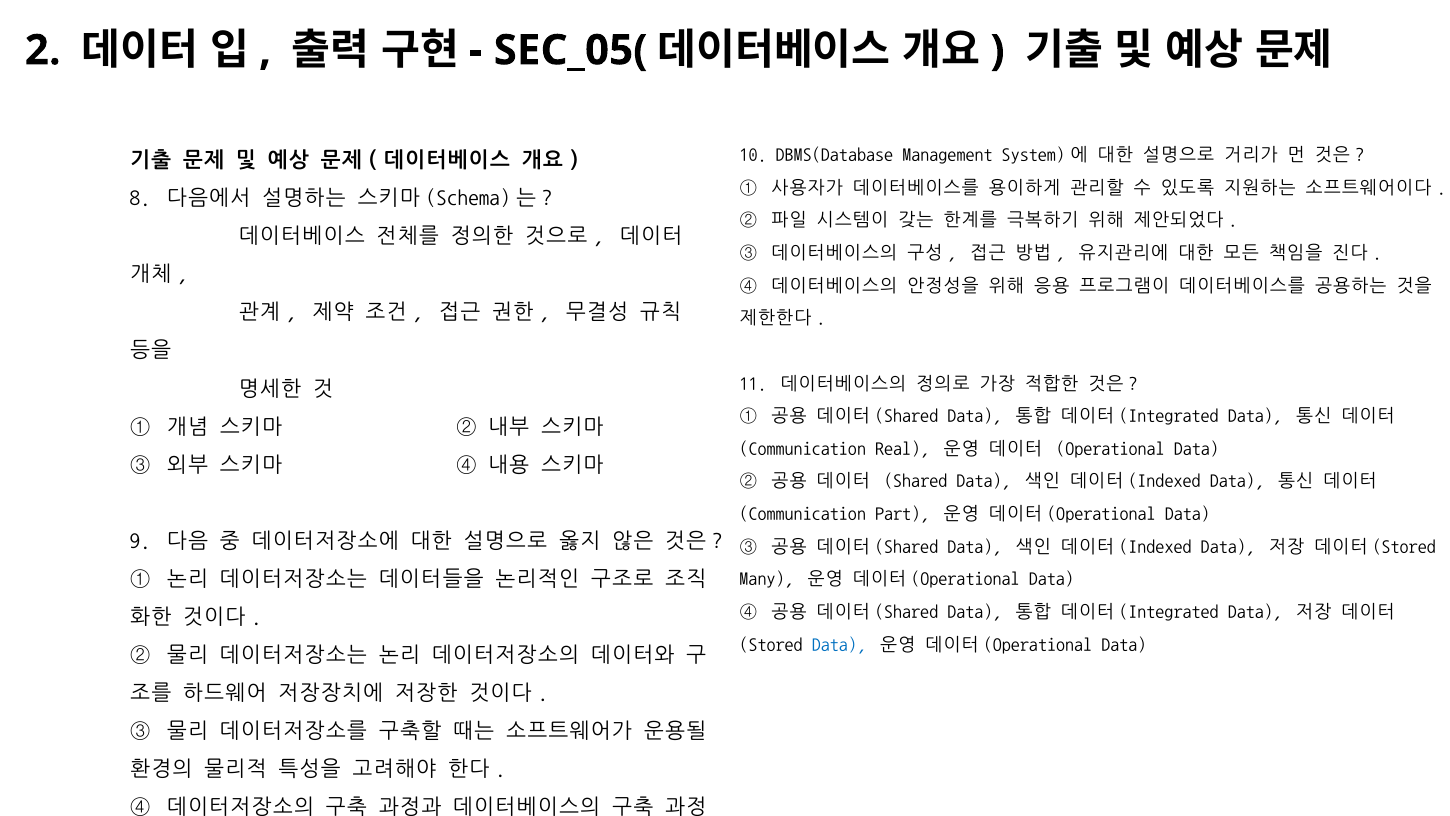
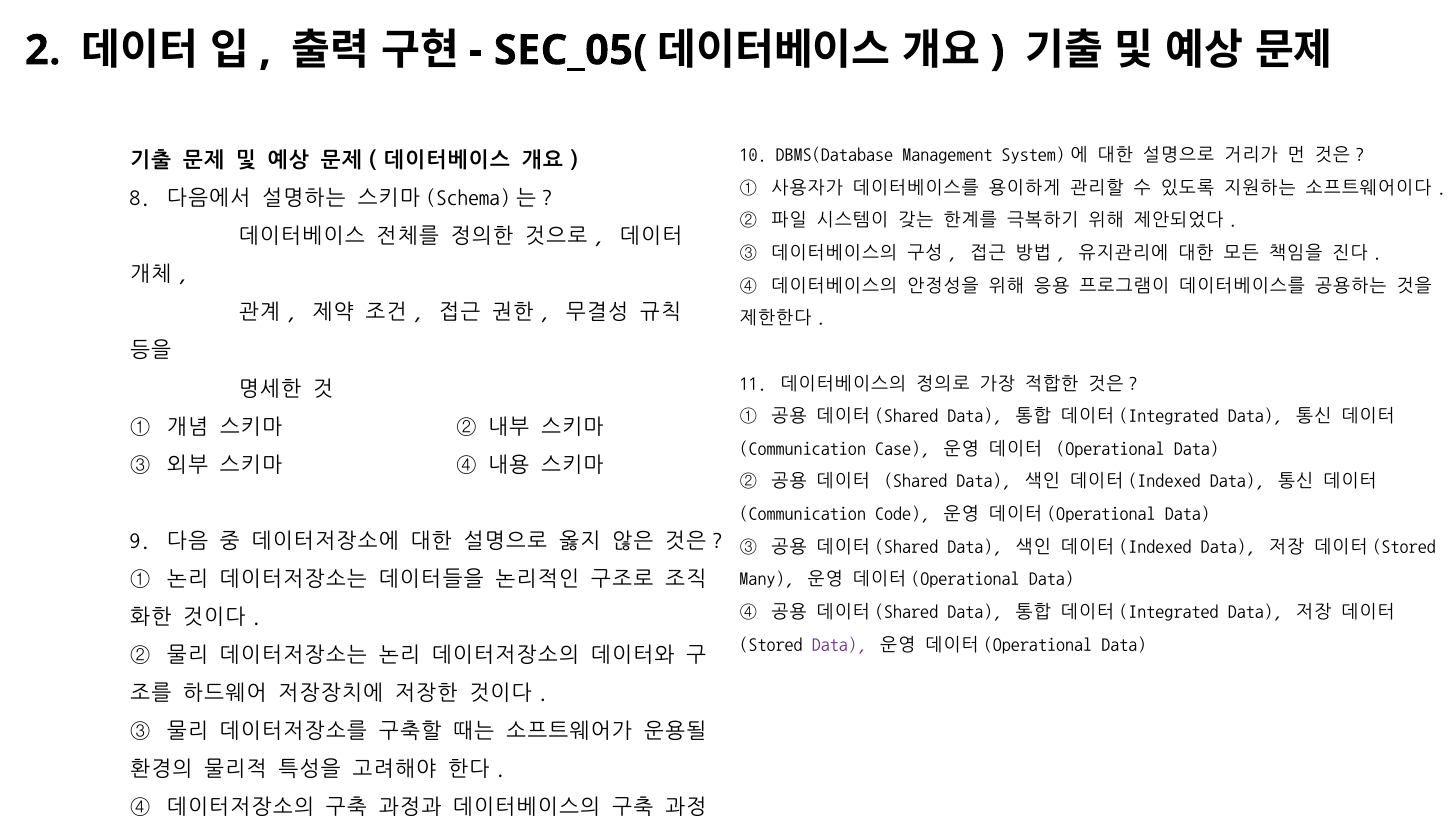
Real: Real -> Case
Part: Part -> Code
Data at (839, 644) colour: blue -> purple
